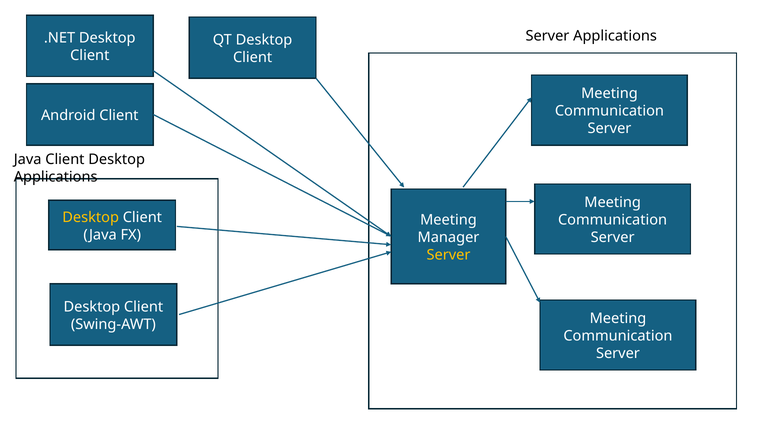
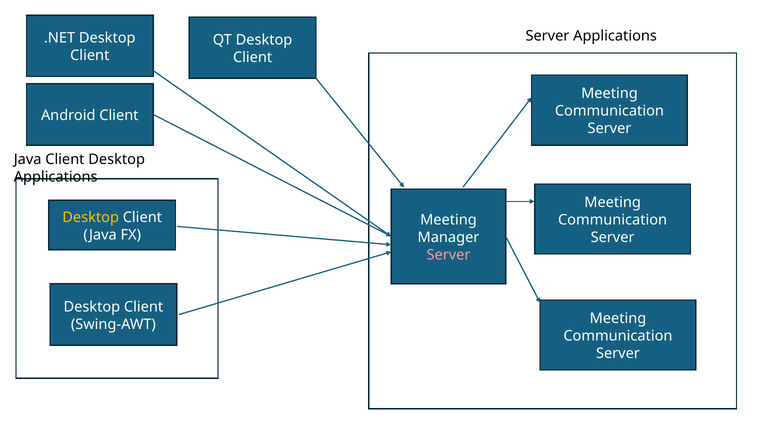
Server at (448, 255) colour: yellow -> pink
